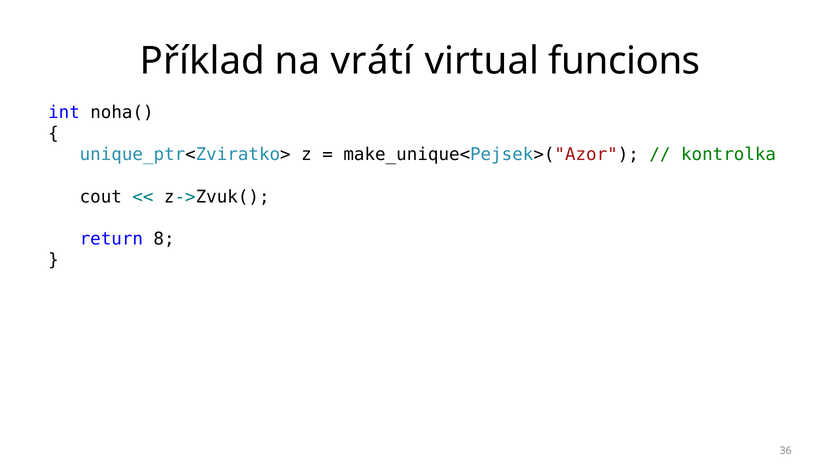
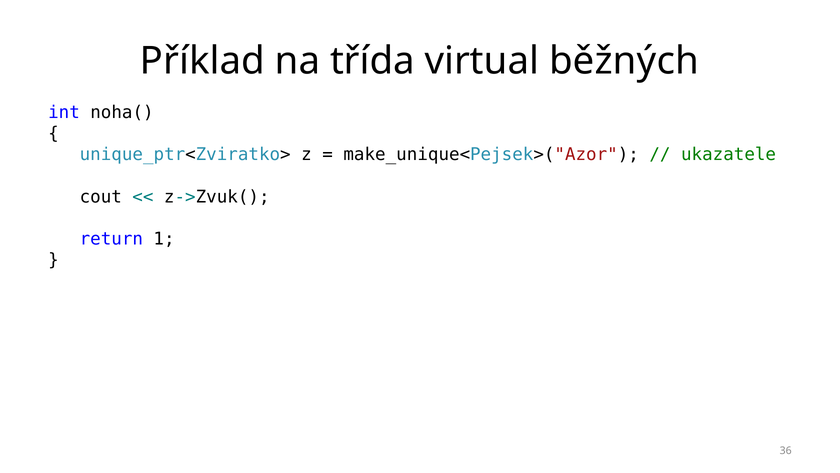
vrátí: vrátí -> třída
funcions: funcions -> běžných
kontrolka: kontrolka -> ukazatele
8: 8 -> 1
